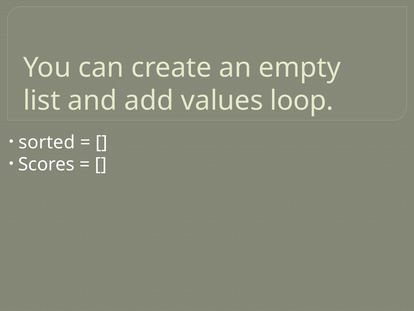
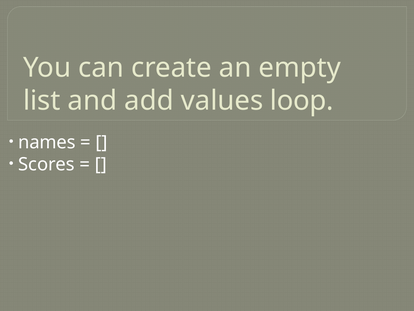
sorted: sorted -> names
